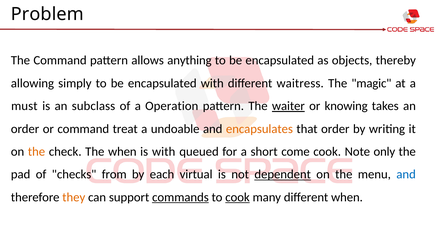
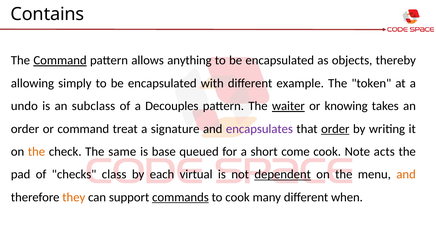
Problem: Problem -> Contains
Command at (60, 60) underline: none -> present
waitress: waitress -> example
magic: magic -> token
must: must -> undo
Operation: Operation -> Decouples
undoable: undoable -> signature
encapsulates colour: orange -> purple
order at (335, 129) underline: none -> present
The when: when -> same
is with: with -> base
only: only -> acts
from: from -> class
and at (406, 175) colour: blue -> orange
cook at (238, 197) underline: present -> none
